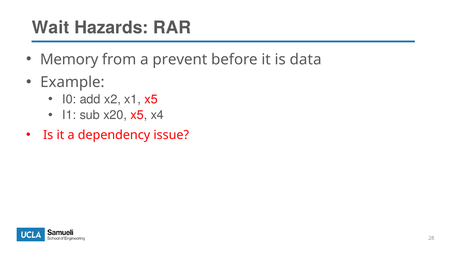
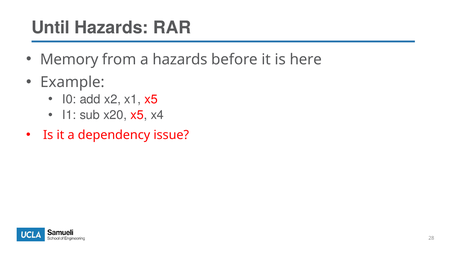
Wait: Wait -> Until
a prevent: prevent -> hazards
data: data -> here
